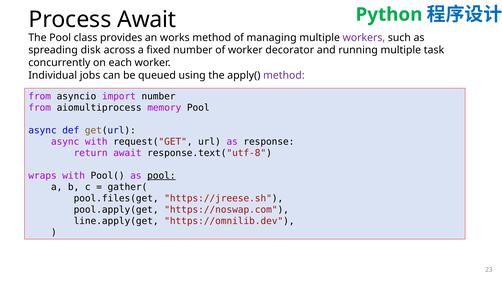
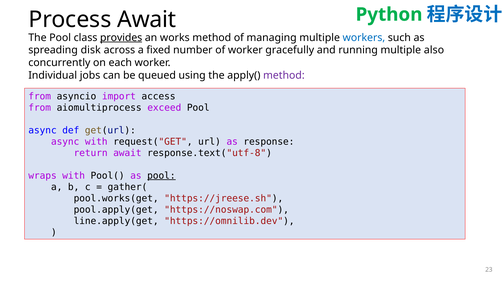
provides underline: none -> present
workers colour: purple -> blue
decorator: decorator -> gracefully
task: task -> also
import number: number -> access
memory: memory -> exceed
pool.files(get: pool.files(get -> pool.works(get
